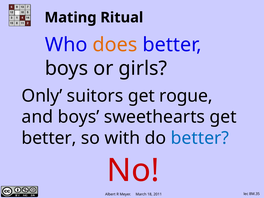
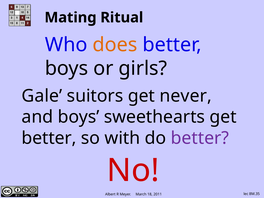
Only: Only -> Gale
rogue: rogue -> never
better at (200, 138) colour: blue -> purple
